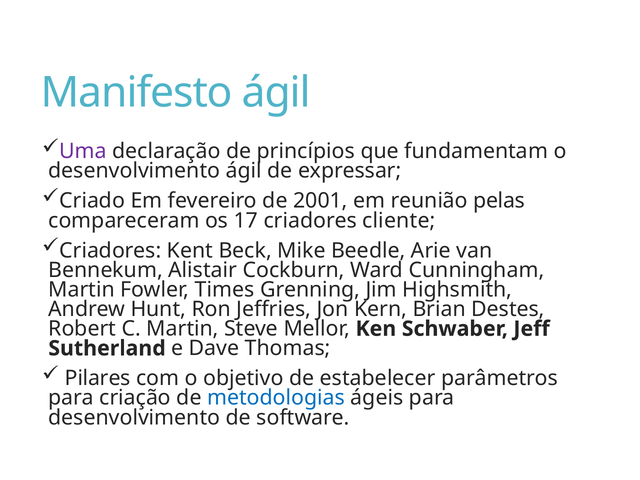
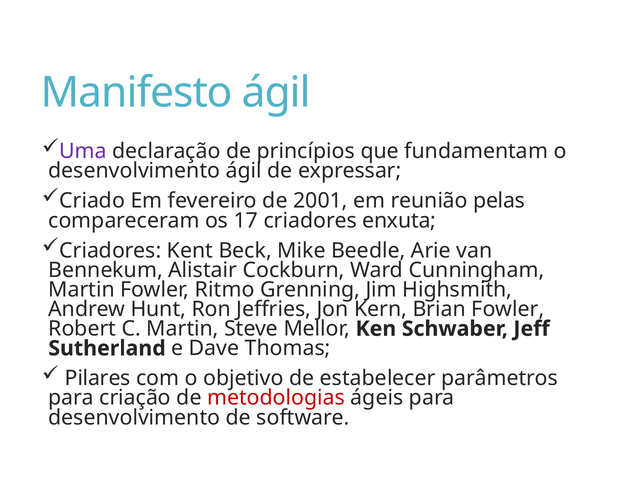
cliente: cliente -> enxuta
Times: Times -> Ritmo
Brian Destes: Destes -> Fowler
metodologias colour: blue -> red
